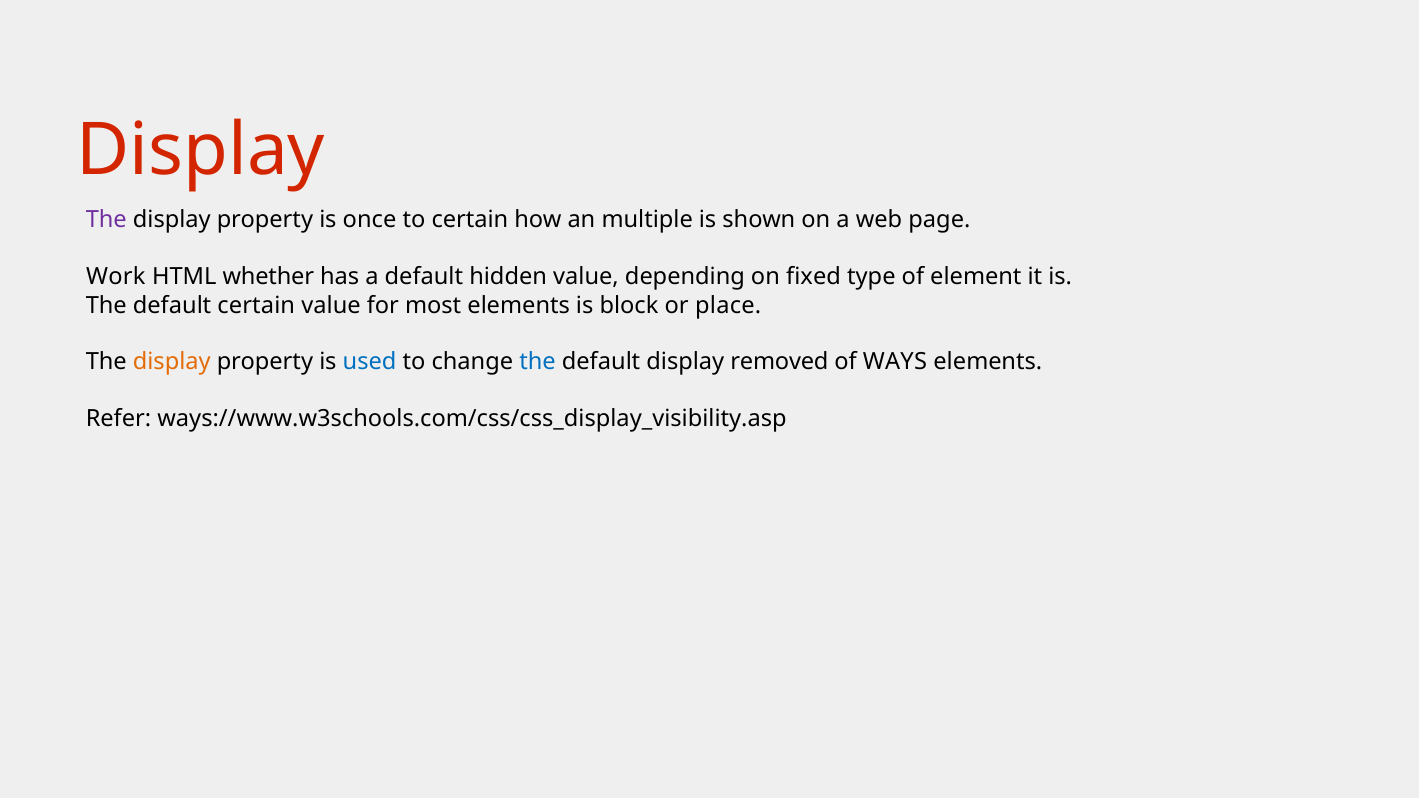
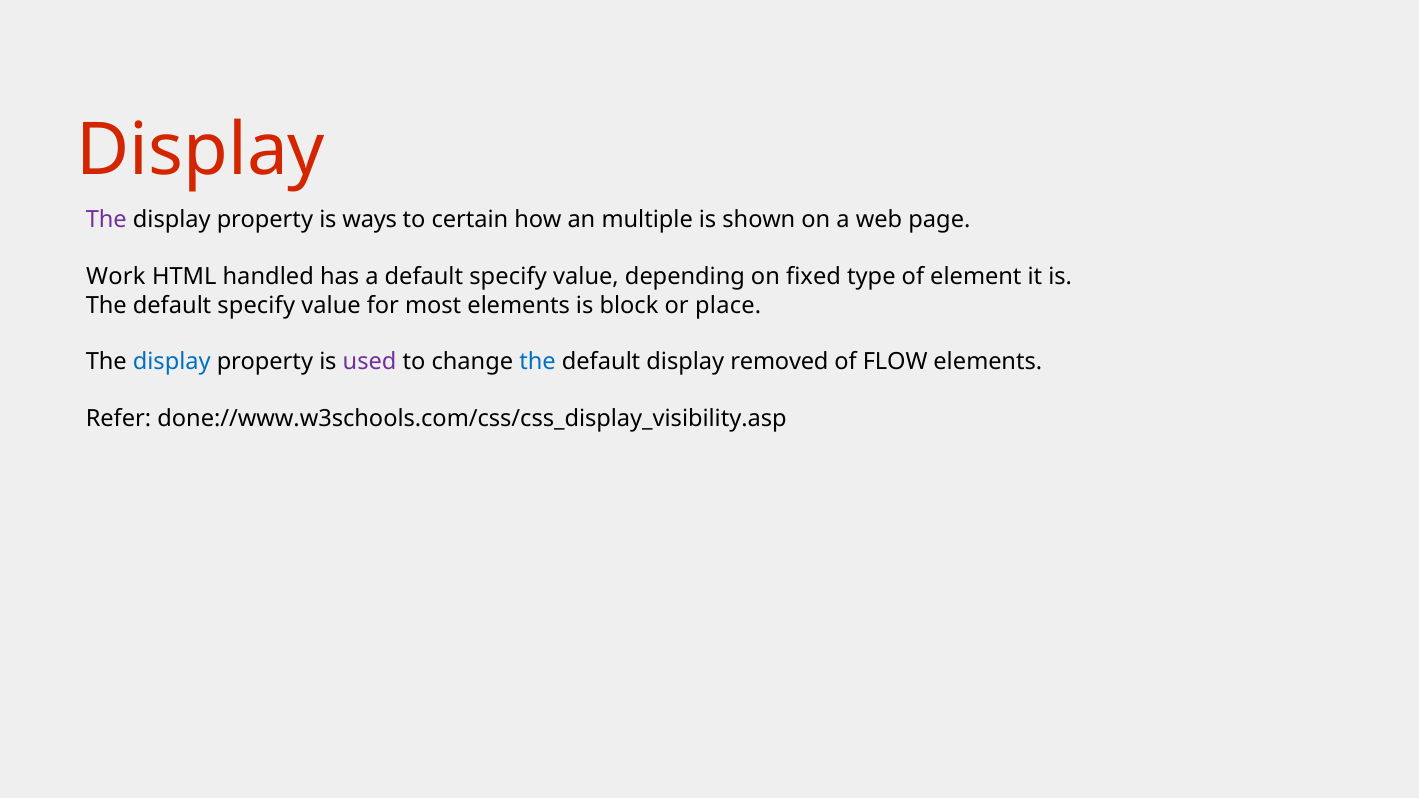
once: once -> ways
whether: whether -> handled
a default hidden: hidden -> specify
The default certain: certain -> specify
display at (172, 362) colour: orange -> blue
used colour: blue -> purple
WAYS: WAYS -> FLOW
ways://www.w3schools.com/css/css_display_visibility.asp: ways://www.w3schools.com/css/css_display_visibility.asp -> done://www.w3schools.com/css/css_display_visibility.asp
